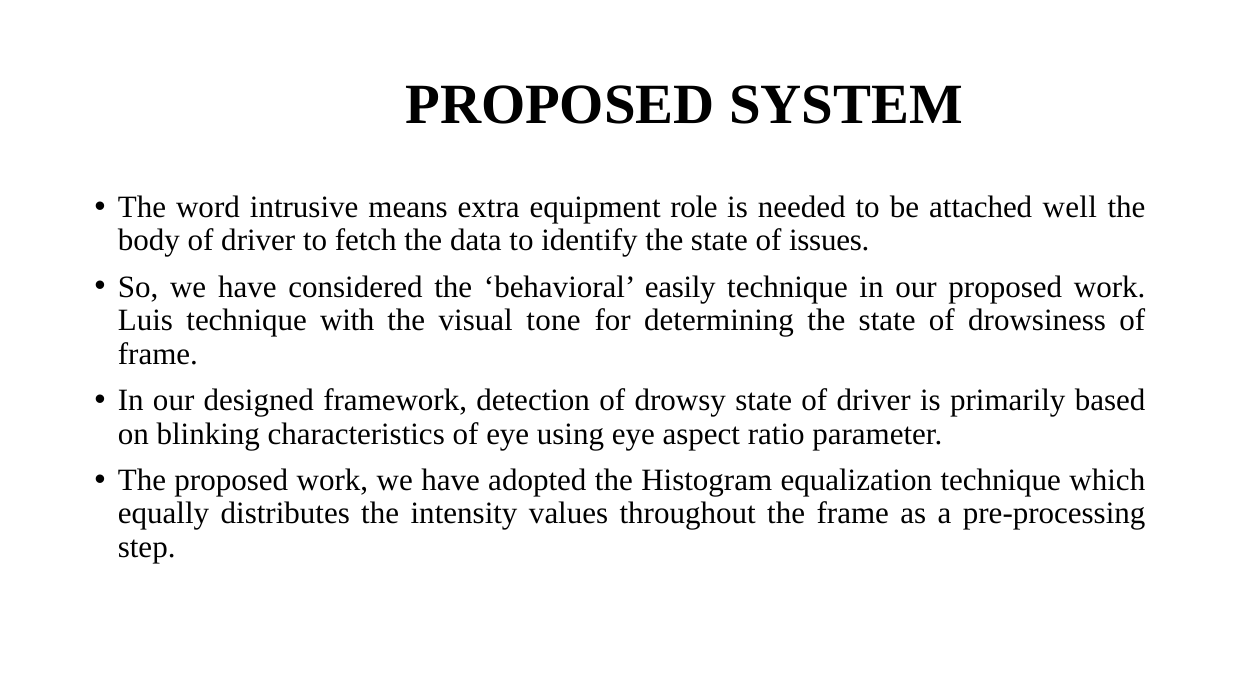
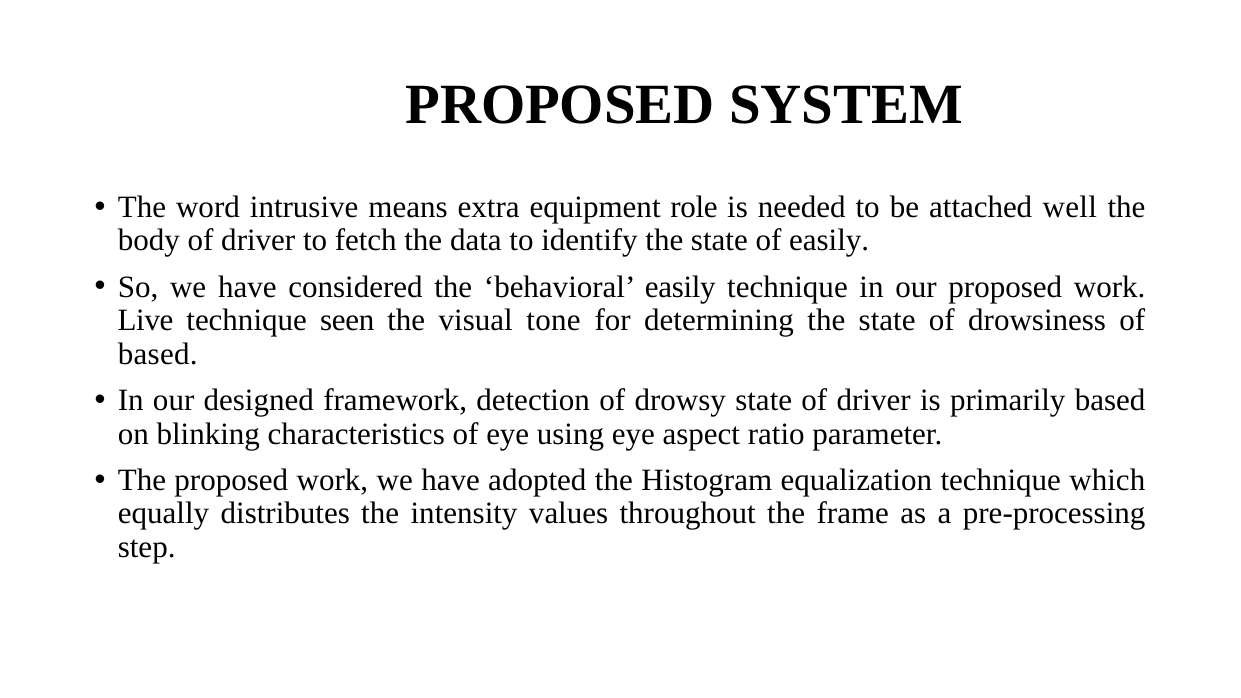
of issues: issues -> easily
Luis: Luis -> Live
with: with -> seen
frame at (158, 354): frame -> based
